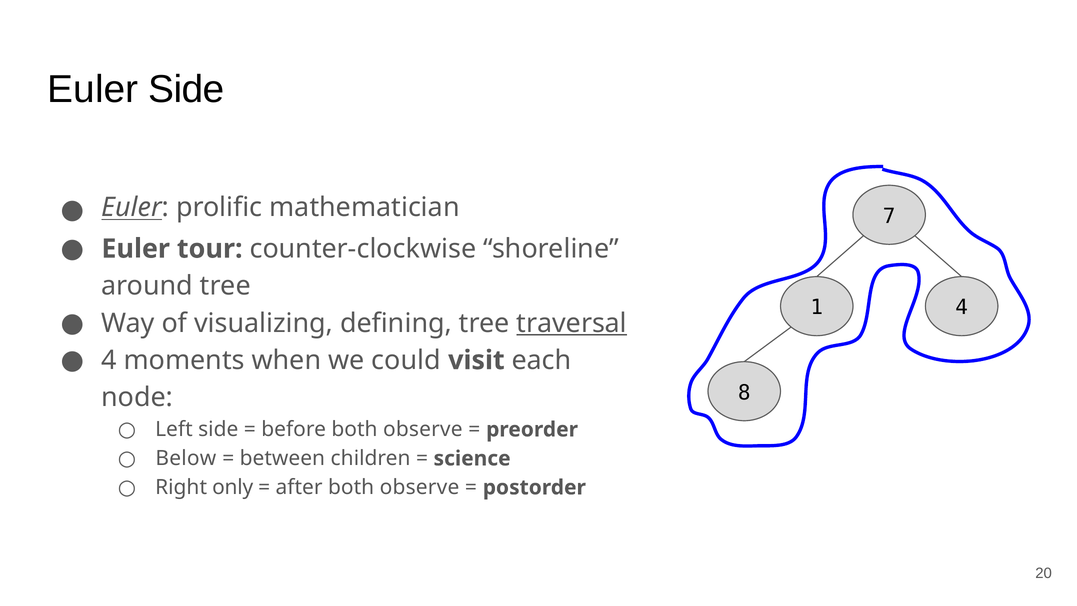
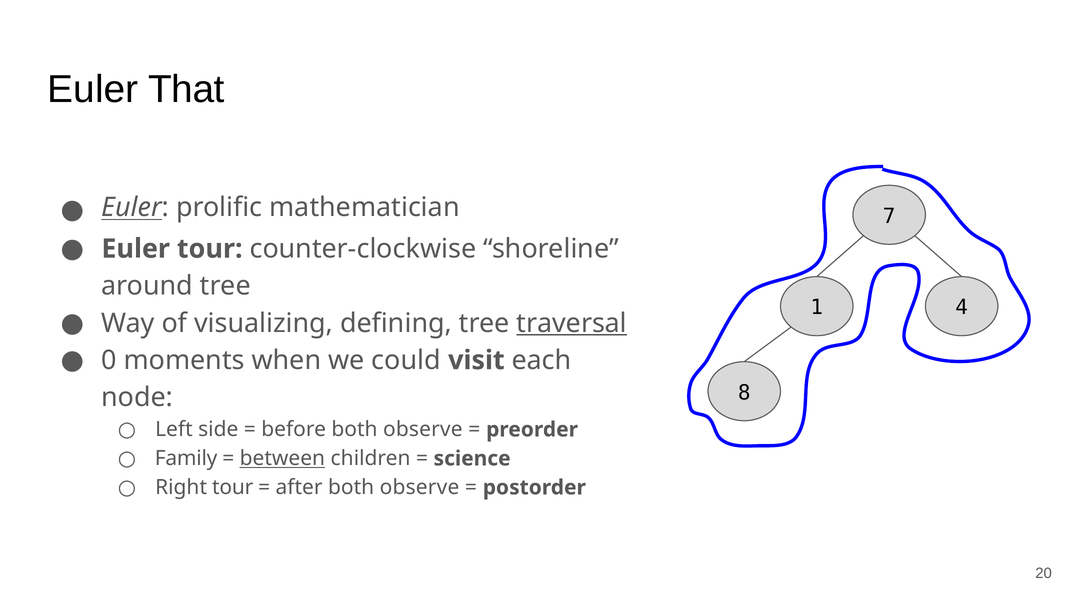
Euler Side: Side -> That
4 at (109, 360): 4 -> 0
Below: Below -> Family
between underline: none -> present
Right only: only -> tour
